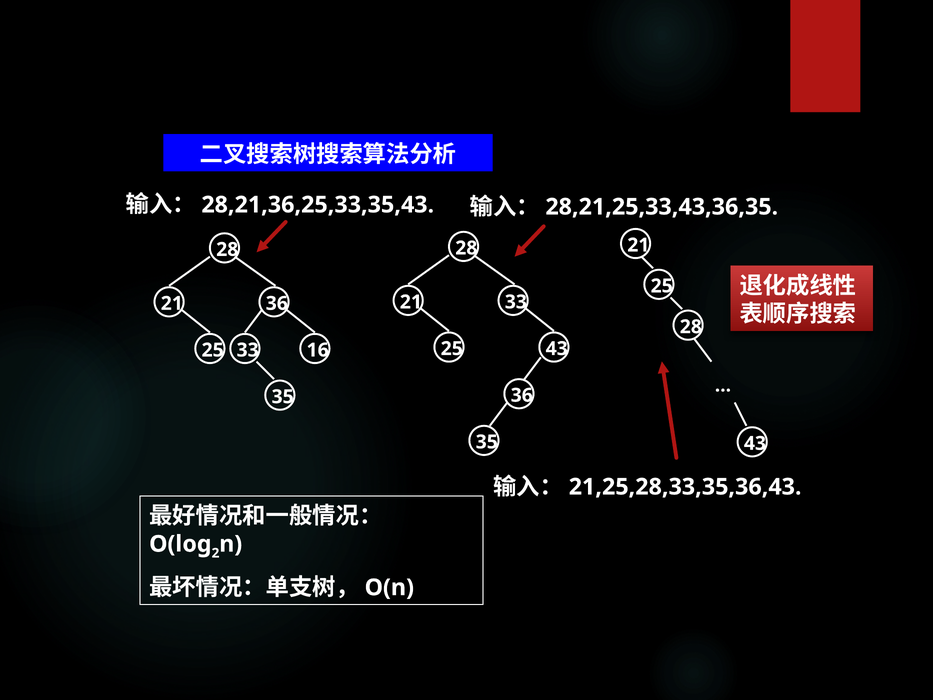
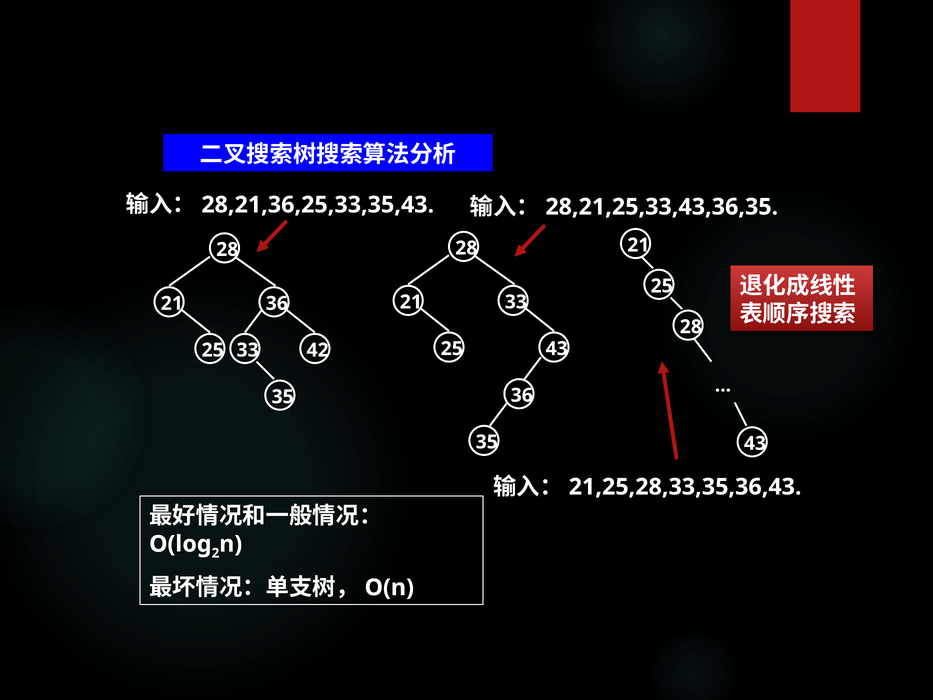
16: 16 -> 42
